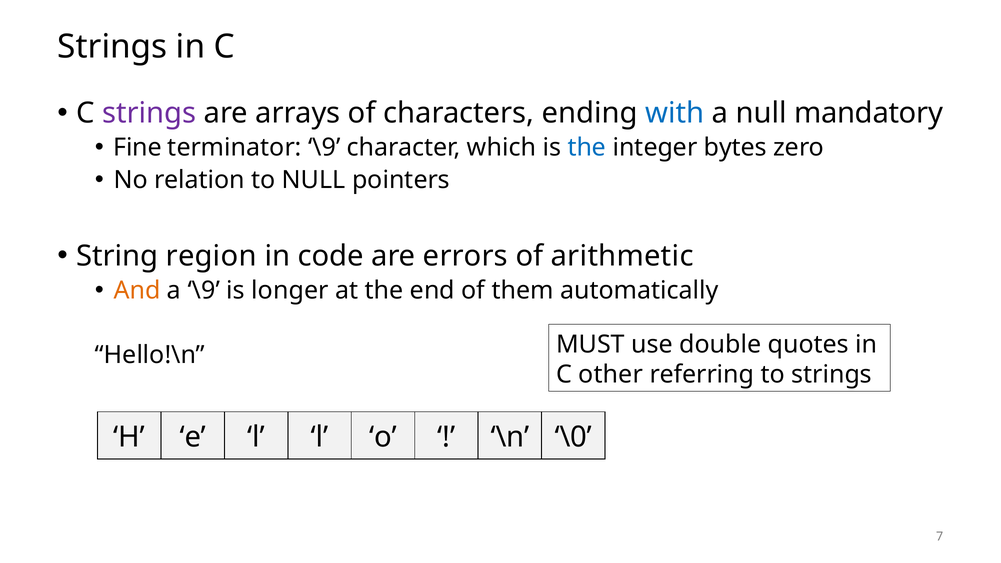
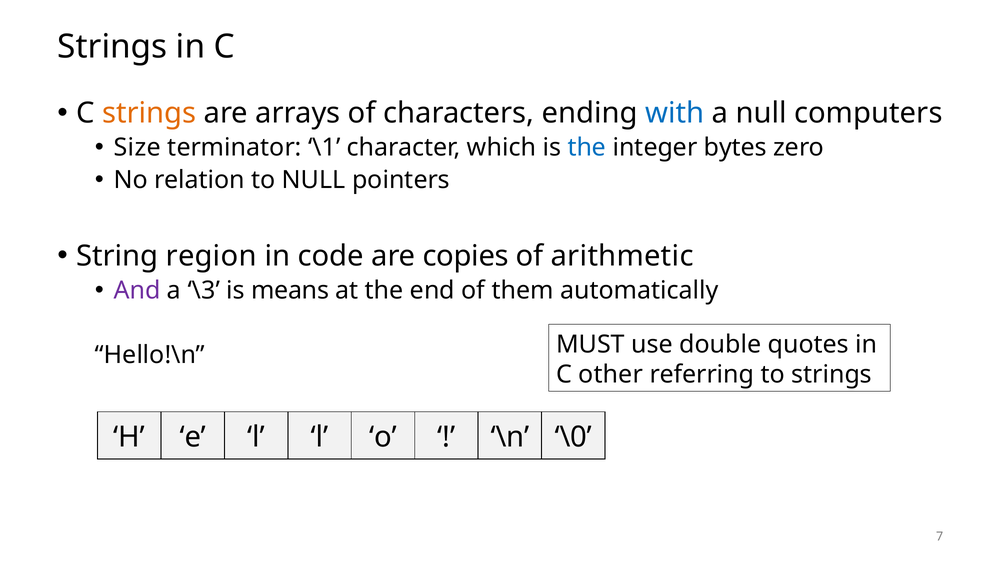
strings at (149, 113) colour: purple -> orange
mandatory: mandatory -> computers
Fine: Fine -> Size
terminator \9: \9 -> \1
errors: errors -> copies
And colour: orange -> purple
a \9: \9 -> \3
longer: longer -> means
